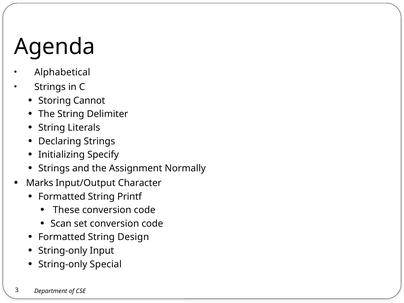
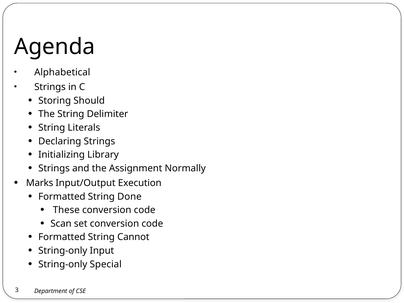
Cannot: Cannot -> Should
Specify: Specify -> Library
Character: Character -> Execution
Printf: Printf -> Done
Design: Design -> Cannot
